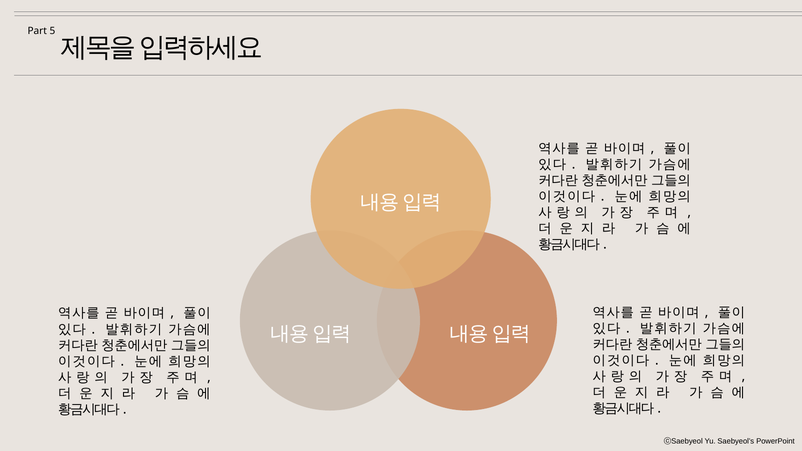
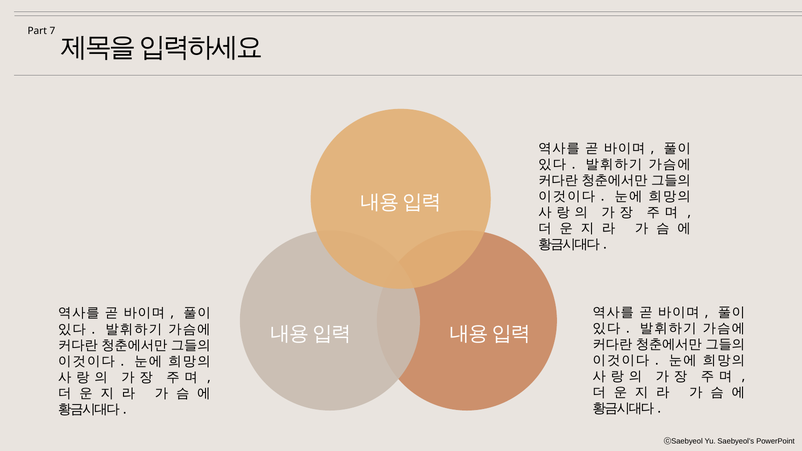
5: 5 -> 7
